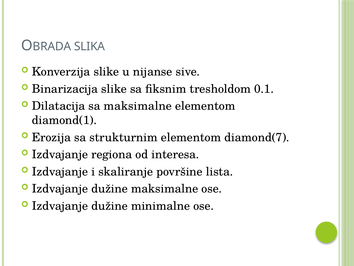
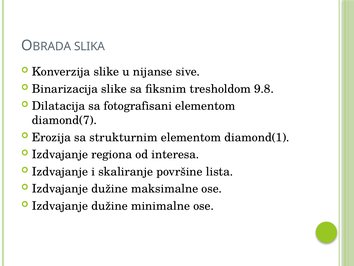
0.1: 0.1 -> 9.8
sa maksimalne: maksimalne -> fotografisani
diamond(1: diamond(1 -> diamond(7
diamond(7: diamond(7 -> diamond(1
